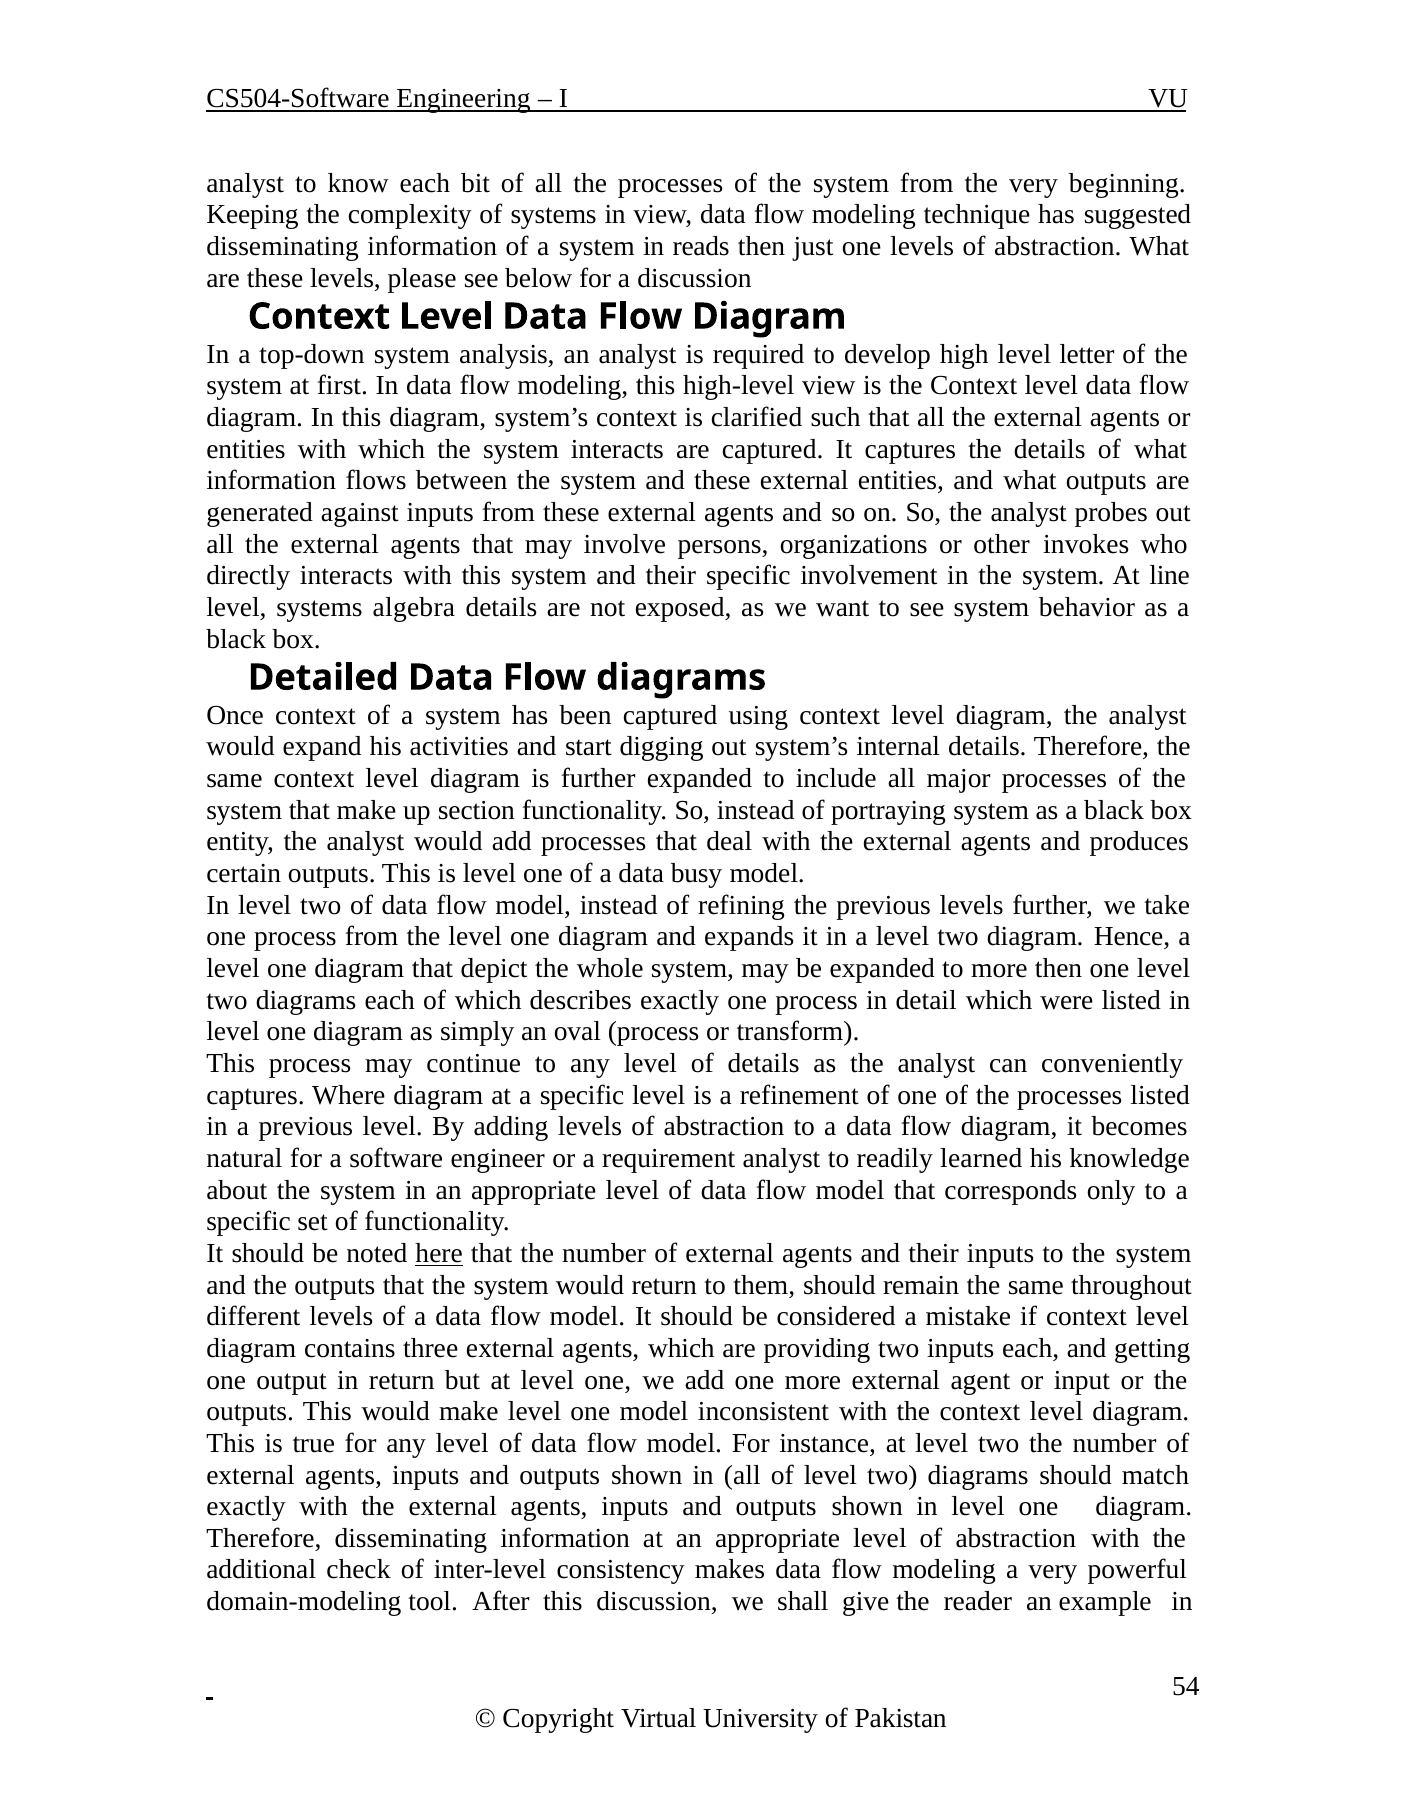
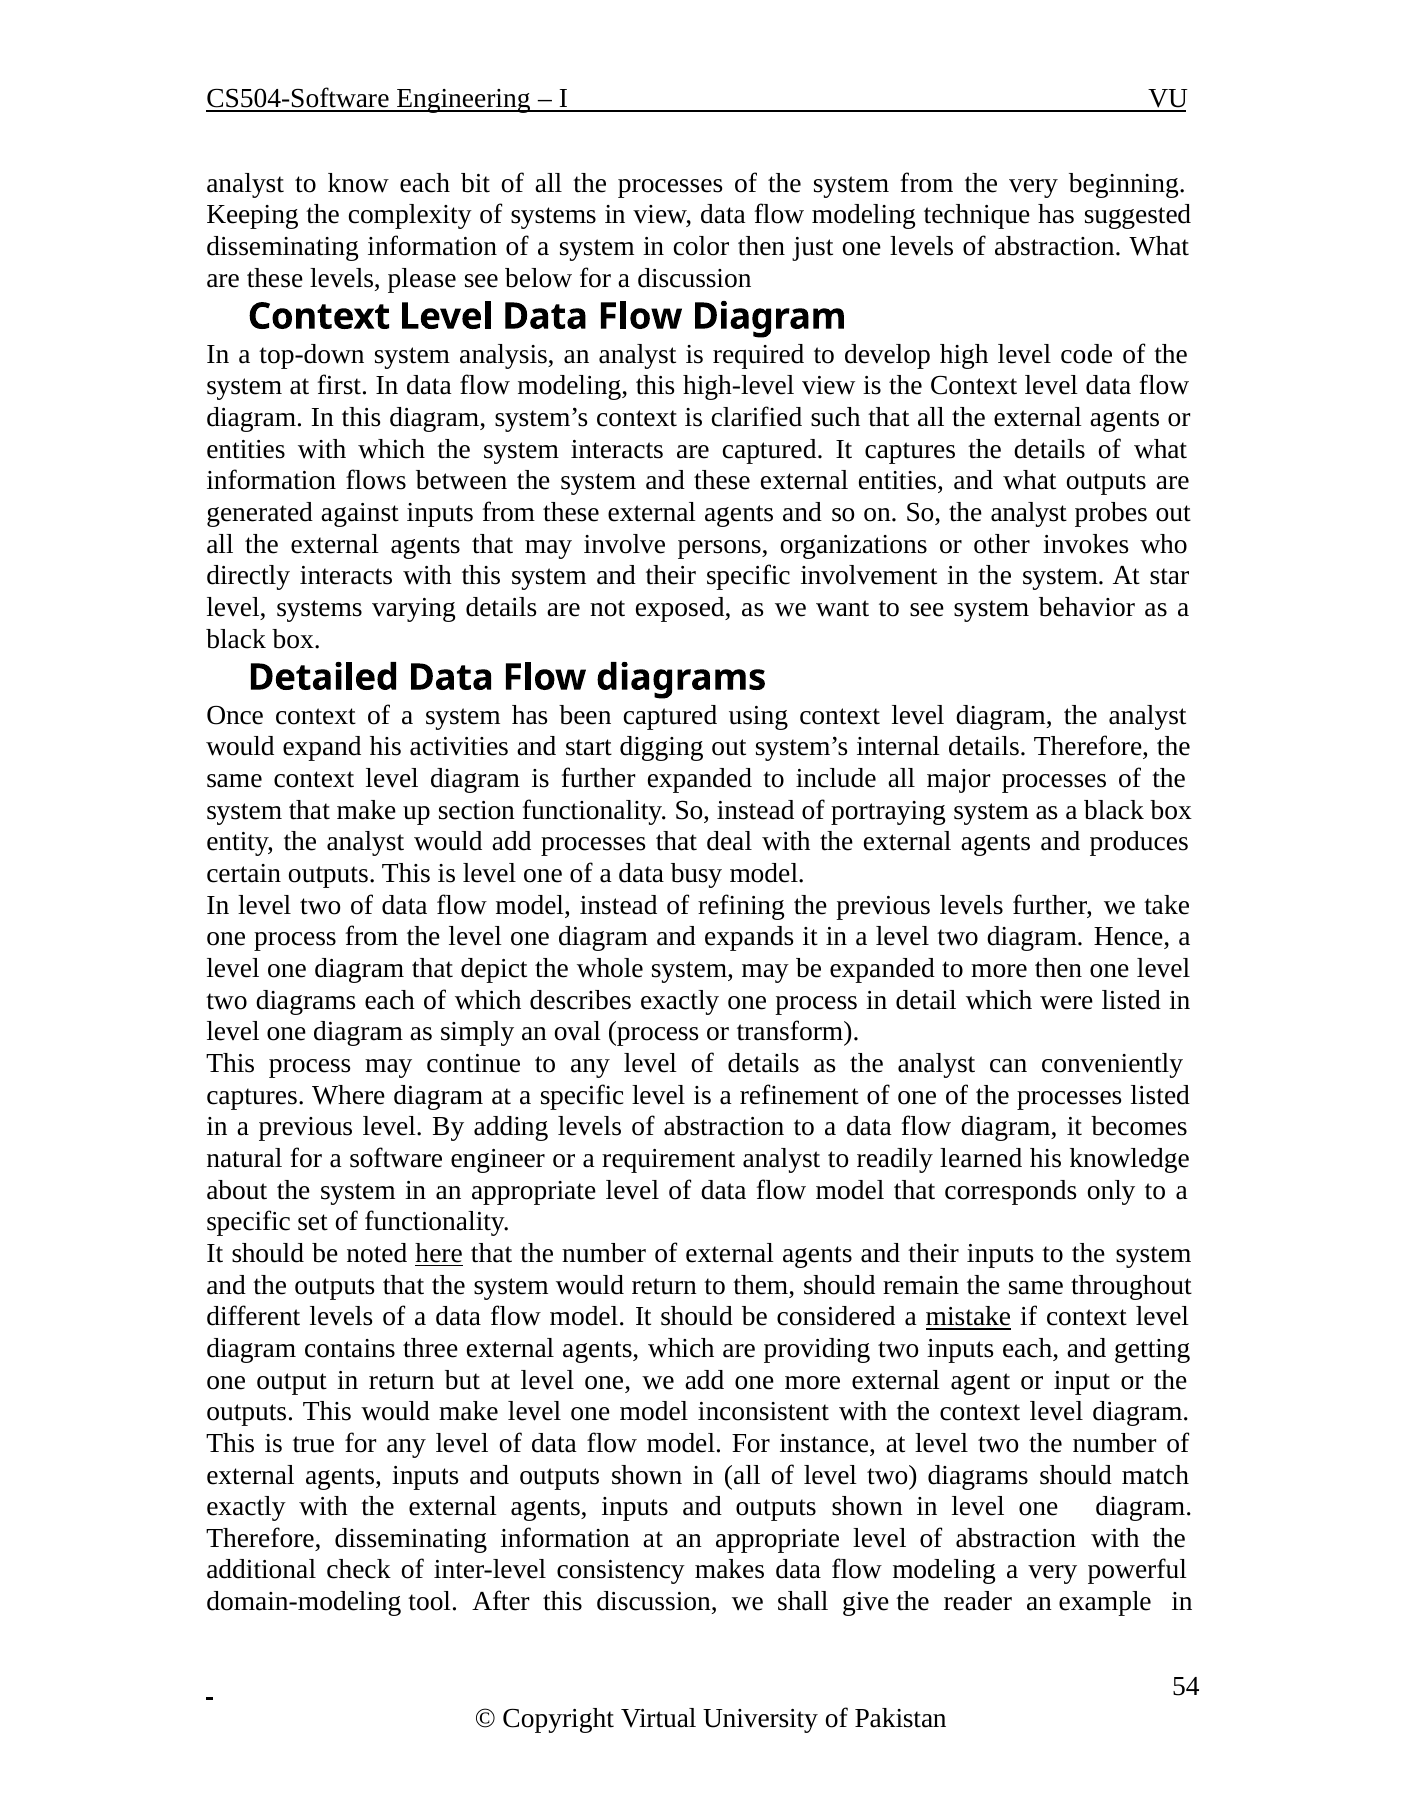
reads: reads -> color
letter: letter -> code
line: line -> star
algebra: algebra -> varying
mistake underline: none -> present
